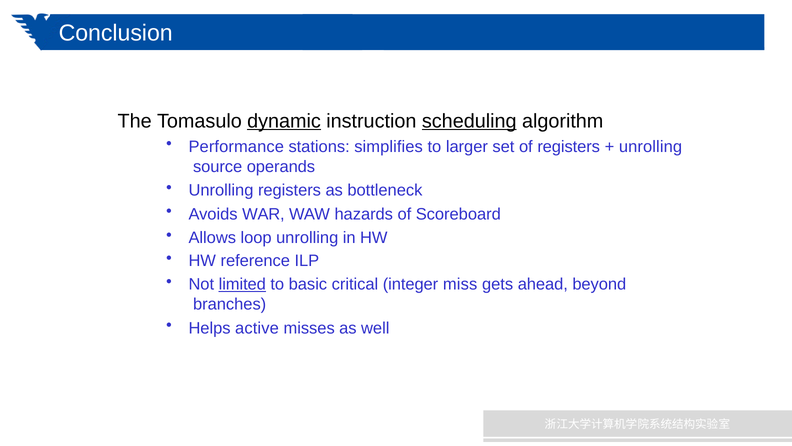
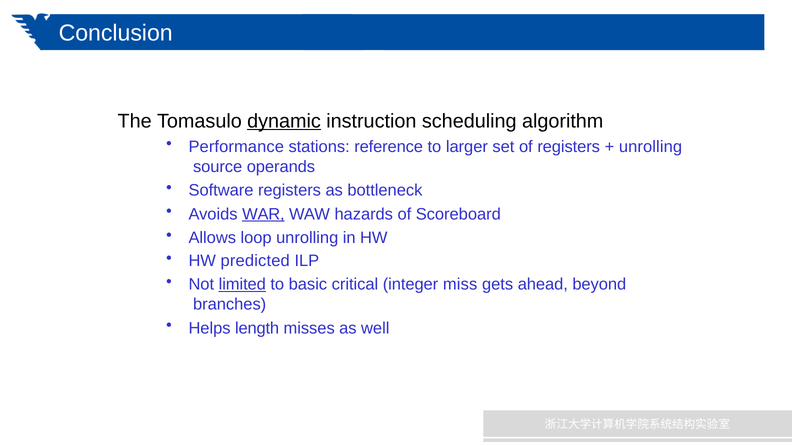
scheduling underline: present -> none
simplifies: simplifies -> reference
Unrolling at (221, 190): Unrolling -> Software
WAR underline: none -> present
reference: reference -> predicted
active: active -> length
